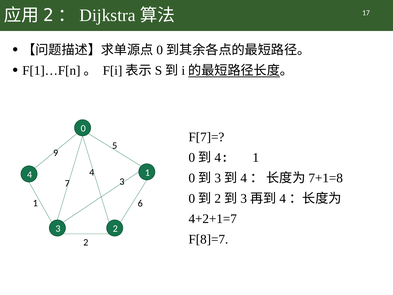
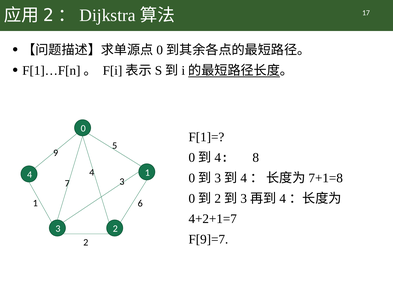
F[7]=: F[7]= -> F[1]=
1 at (256, 157): 1 -> 8
F[8]=7: F[8]=7 -> F[9]=7
